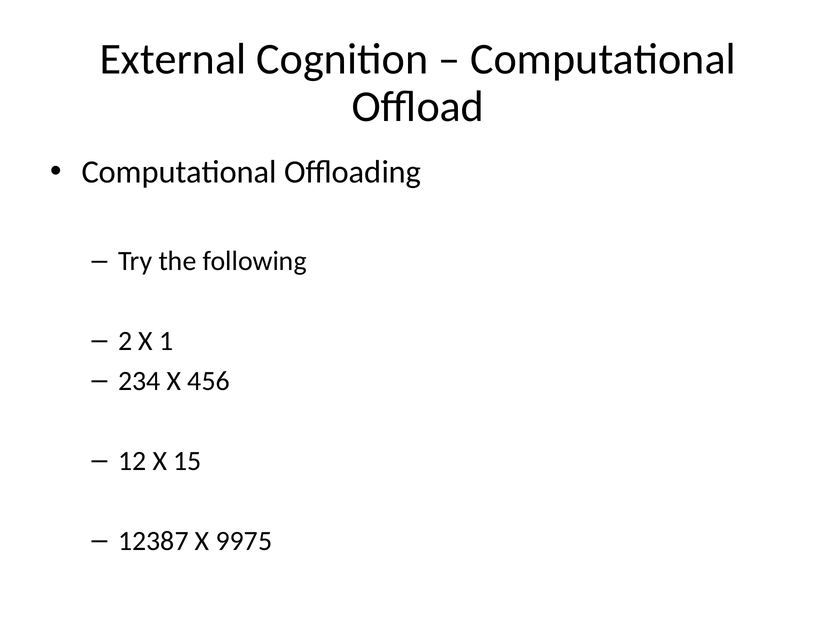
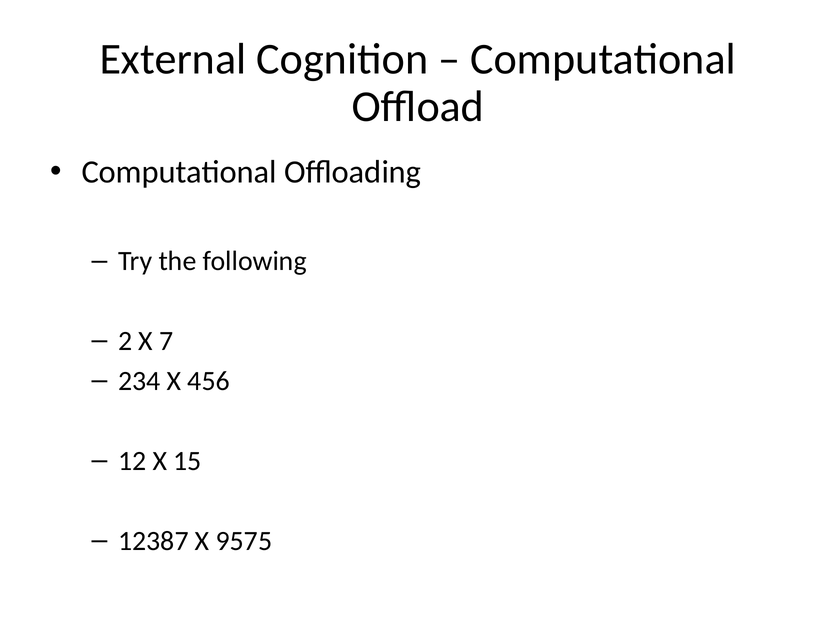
1: 1 -> 7
9975: 9975 -> 9575
